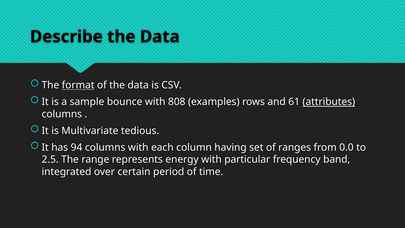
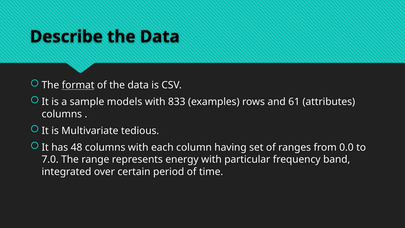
bounce: bounce -> models
808: 808 -> 833
attributes underline: present -> none
94: 94 -> 48
2.5: 2.5 -> 7.0
